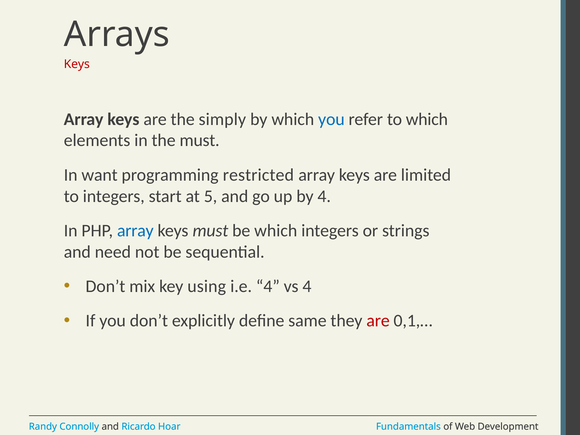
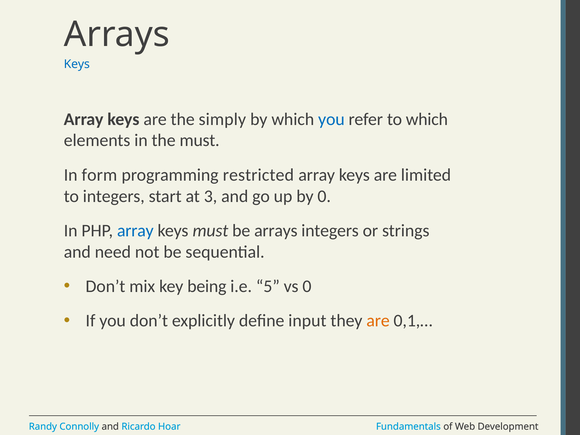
Keys at (77, 64) colour: red -> blue
want: want -> form
5: 5 -> 3
by 4: 4 -> 0
be which: which -> arrays
using: using -> being
i.e 4: 4 -> 5
vs 4: 4 -> 0
same: same -> input
are at (378, 321) colour: red -> orange
